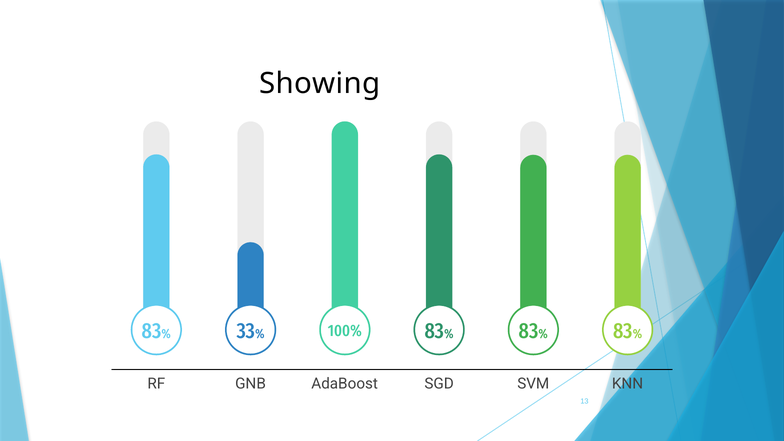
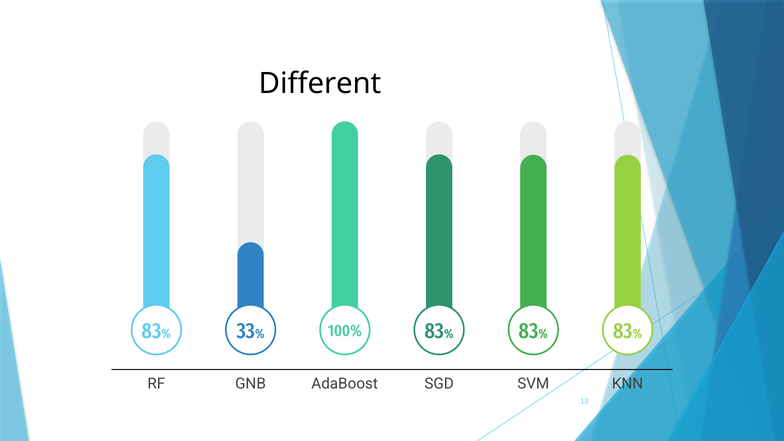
Showing: Showing -> Different
